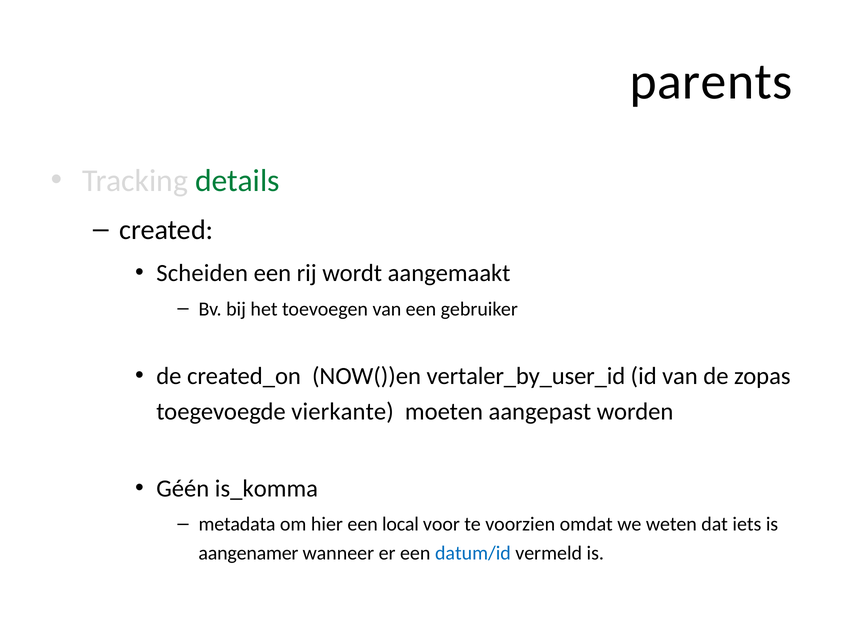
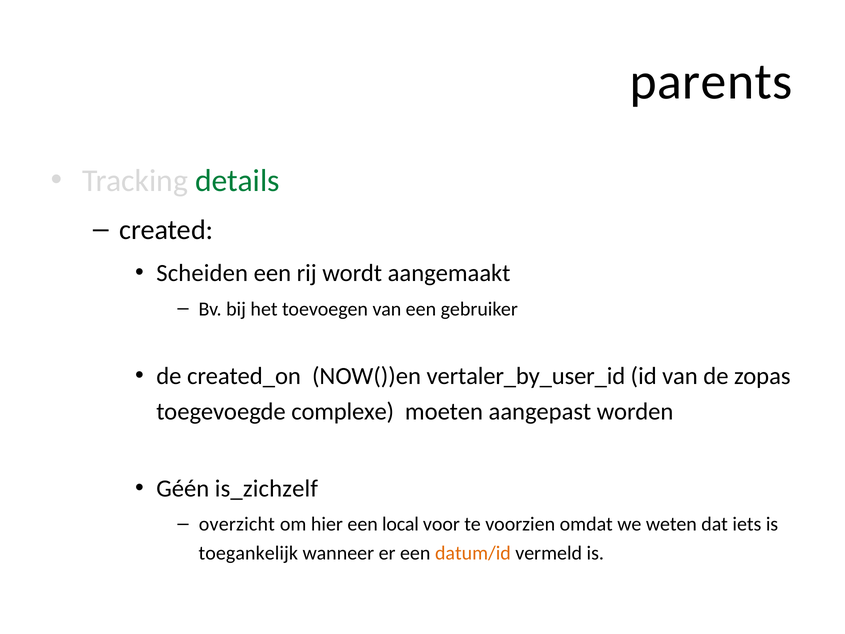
vierkante: vierkante -> complexe
is_komma: is_komma -> is_zichzelf
metadata: metadata -> overzicht
aangenamer: aangenamer -> toegankelijk
datum/id colour: blue -> orange
